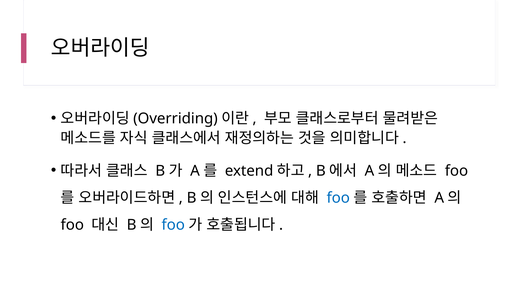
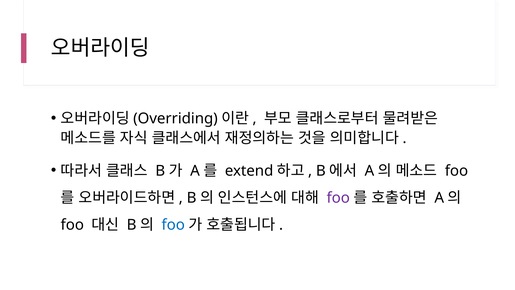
foo at (338, 198) colour: blue -> purple
